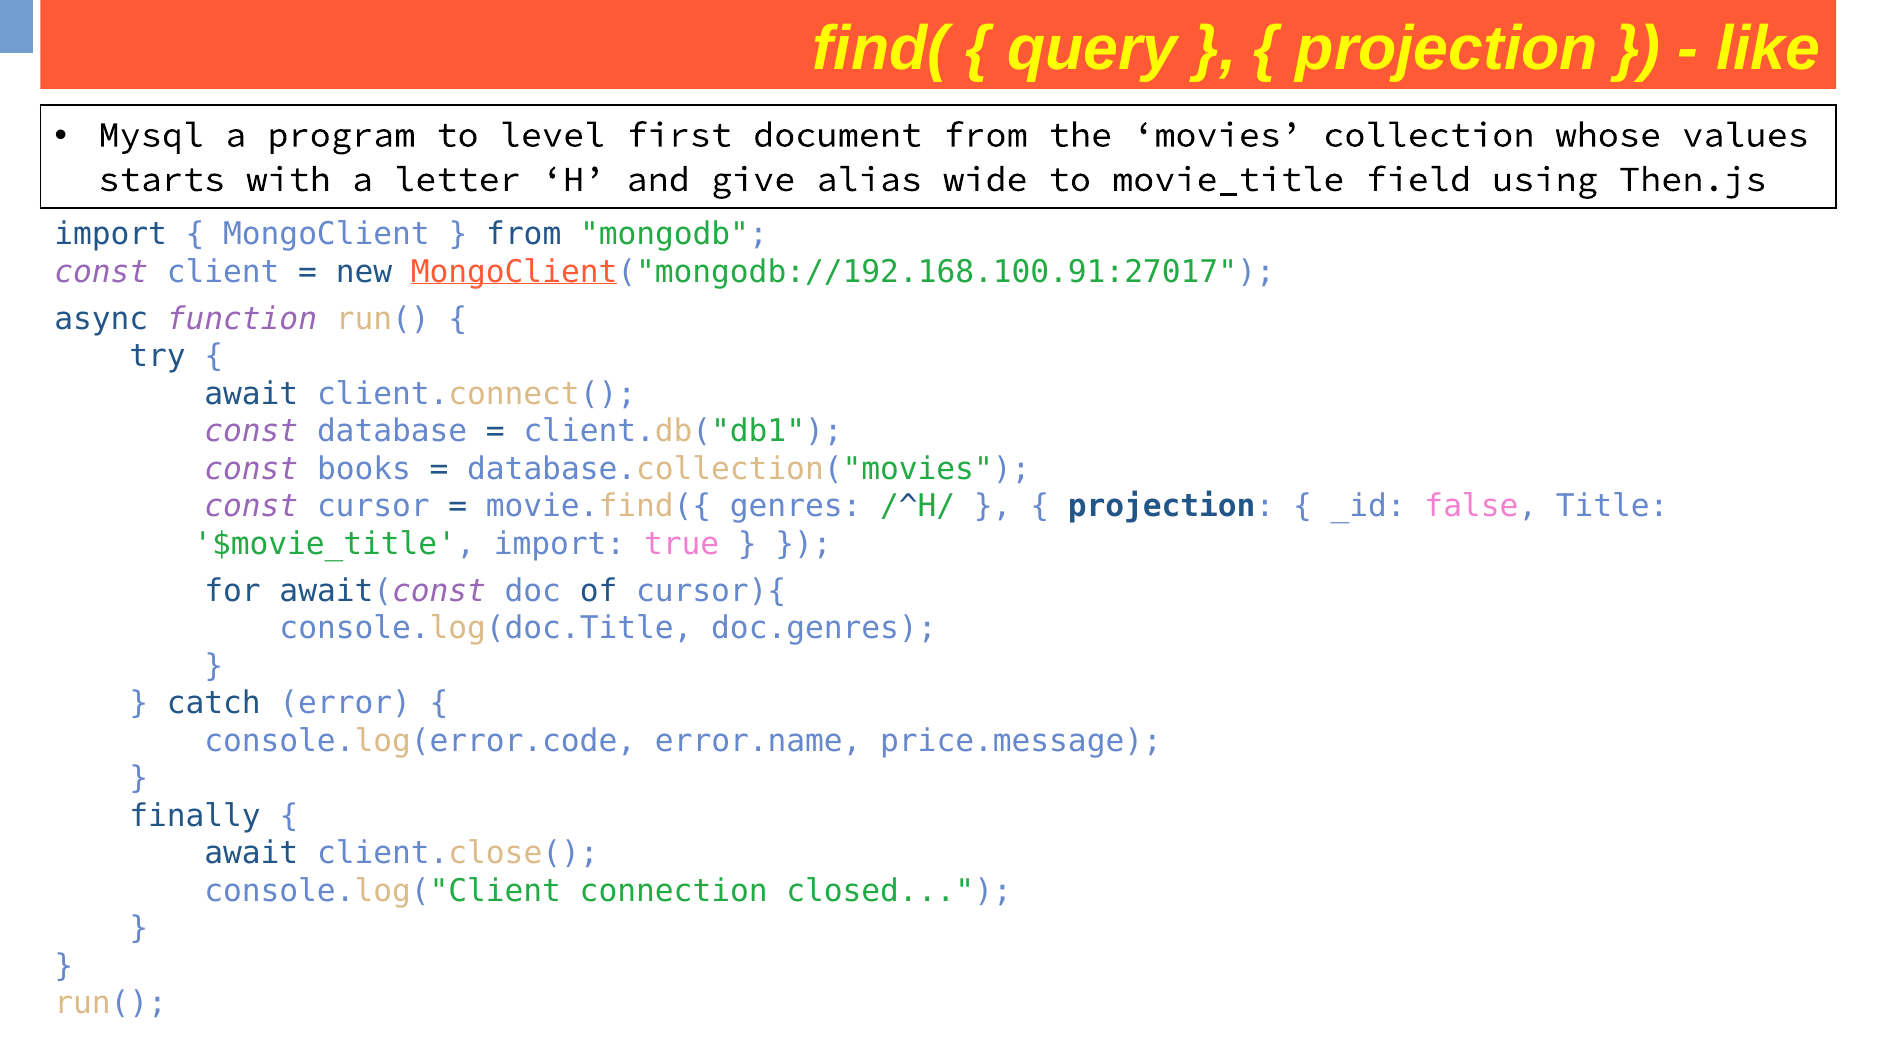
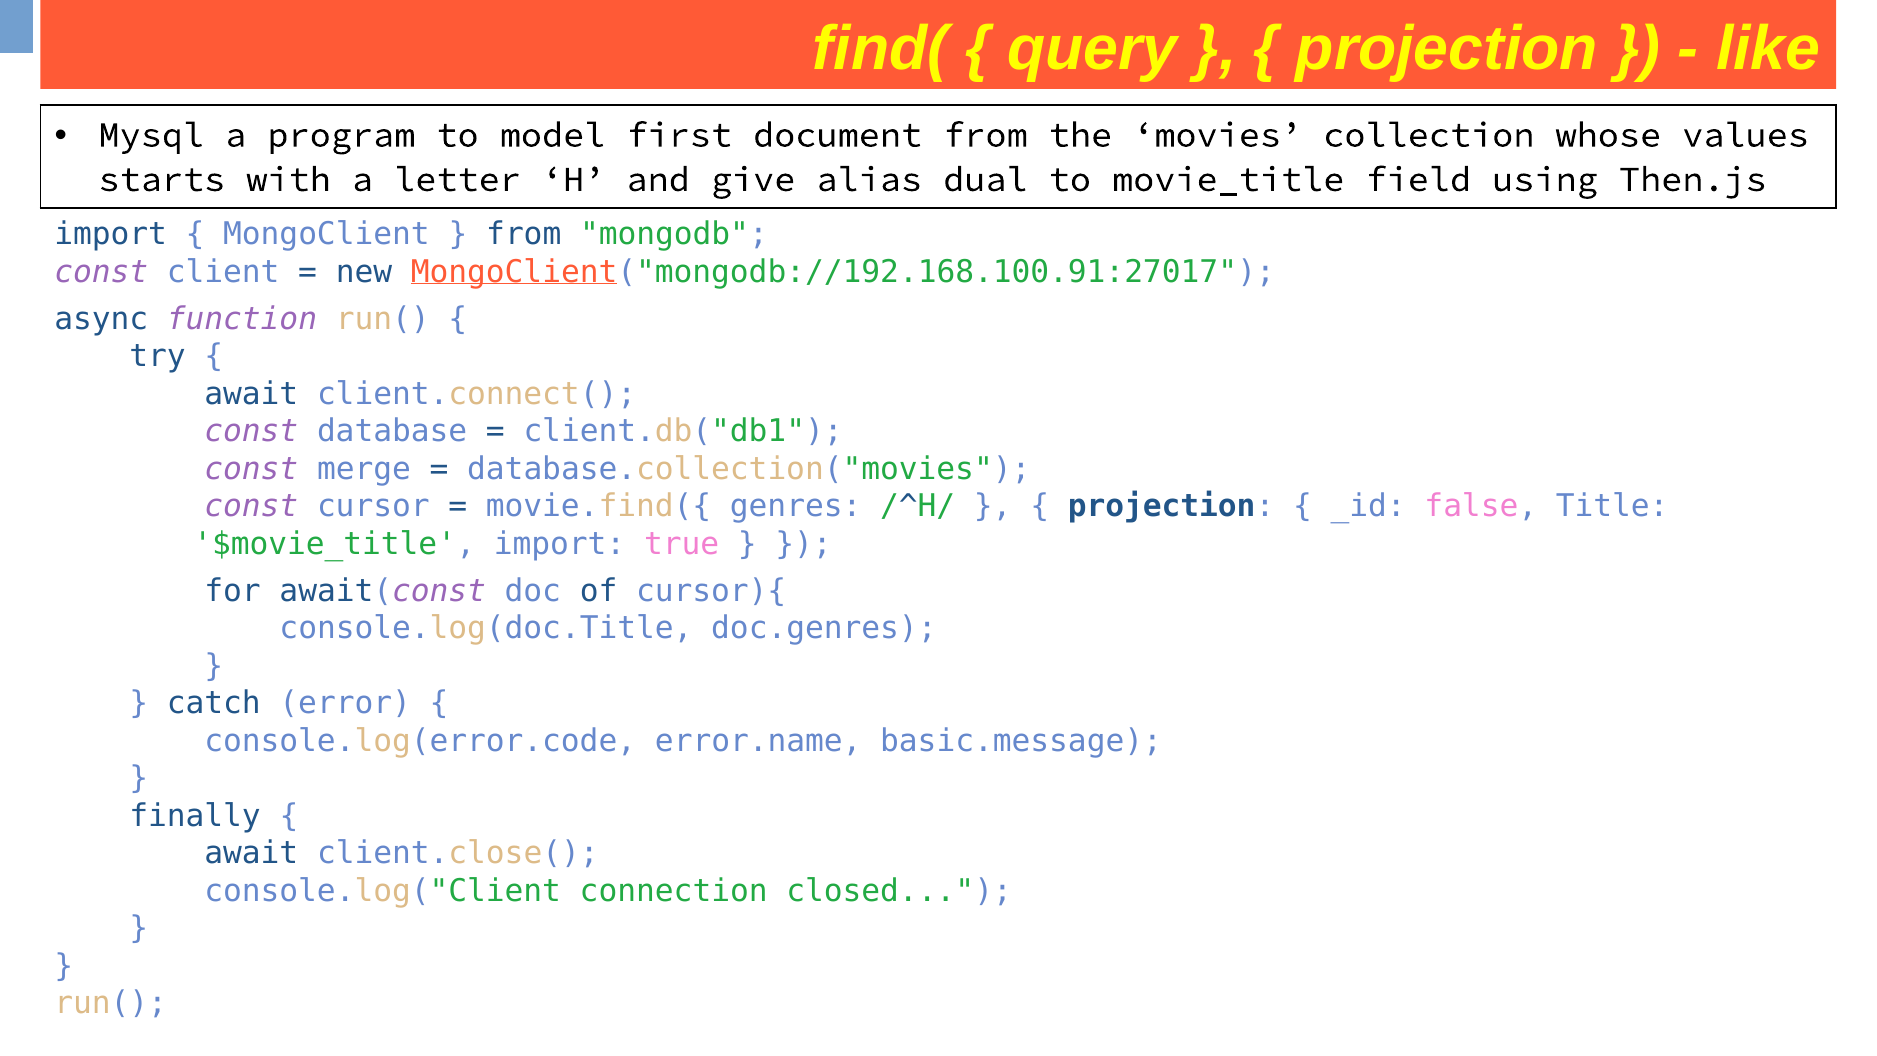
level: level -> model
wide: wide -> dual
books: books -> merge
price.message: price.message -> basic.message
